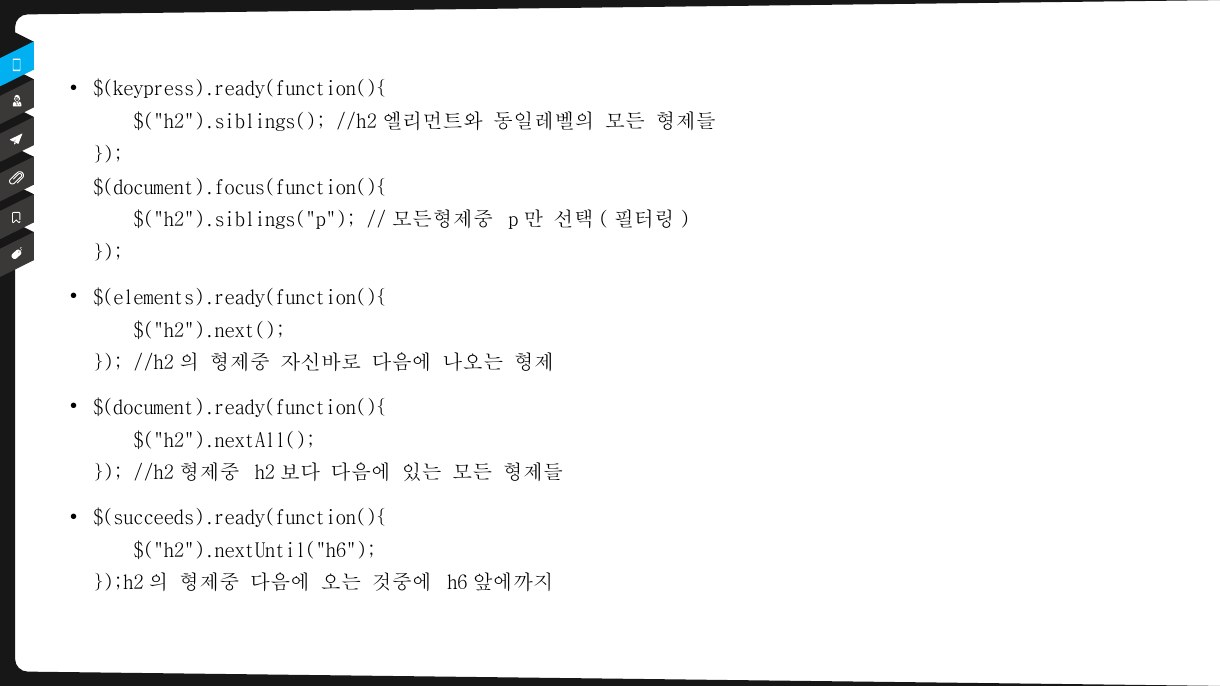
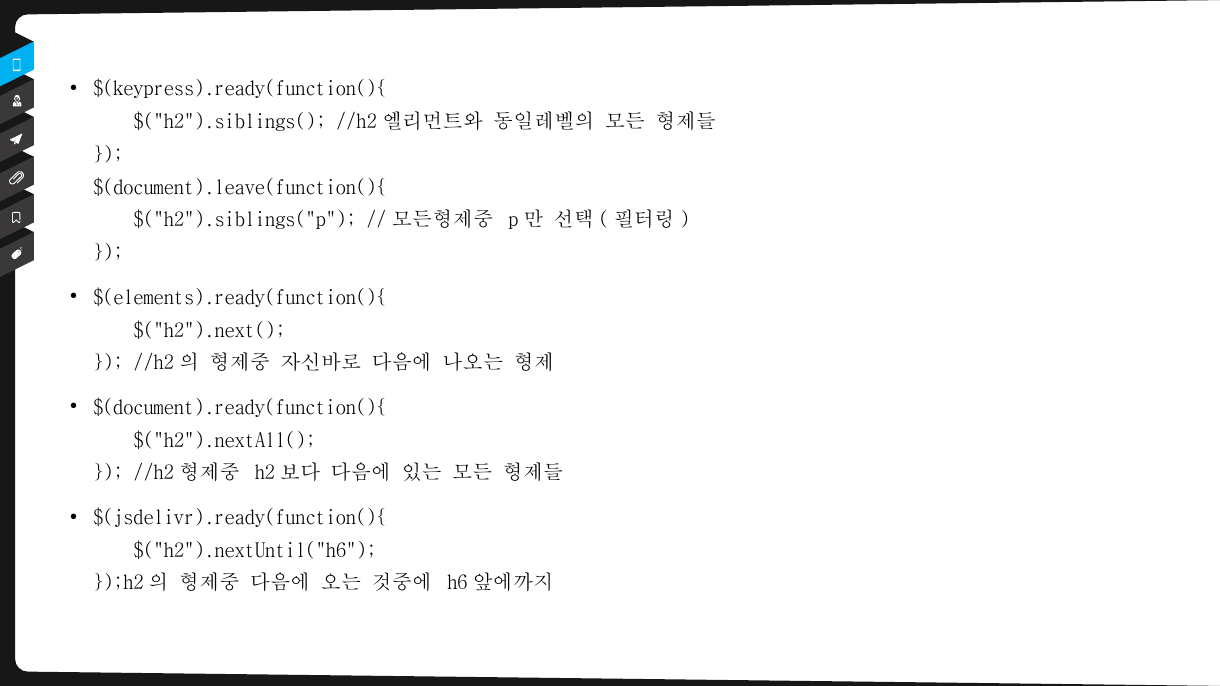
$(document).focus(function(){: $(document).focus(function(){ -> $(document).leave(function(){
$(succeeds).ready(function(){: $(succeeds).ready(function(){ -> $(jsdelivr).ready(function(){
